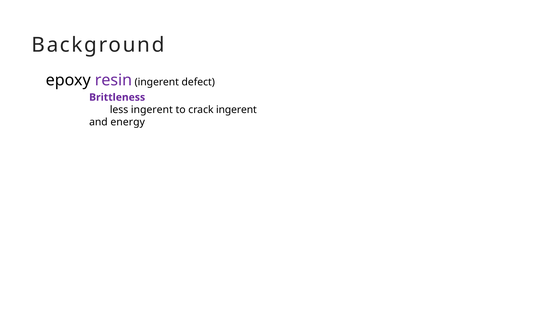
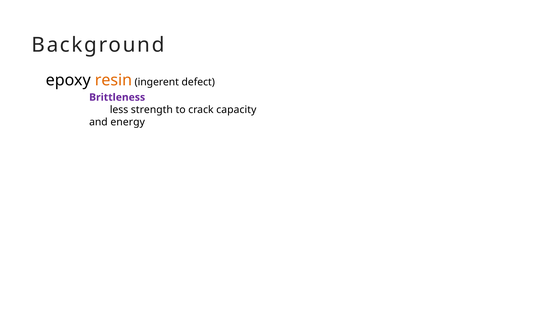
resin colour: purple -> orange
less ingerent: ingerent -> strength
crack ingerent: ingerent -> capacity
